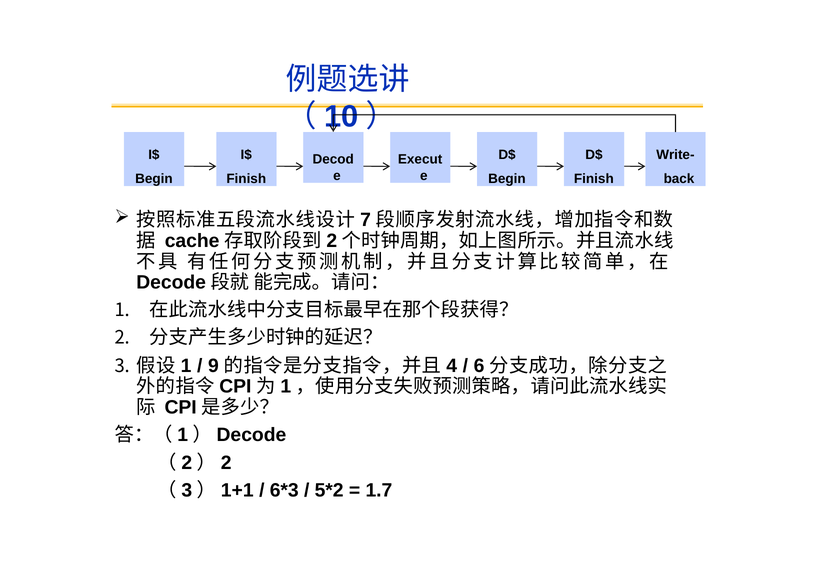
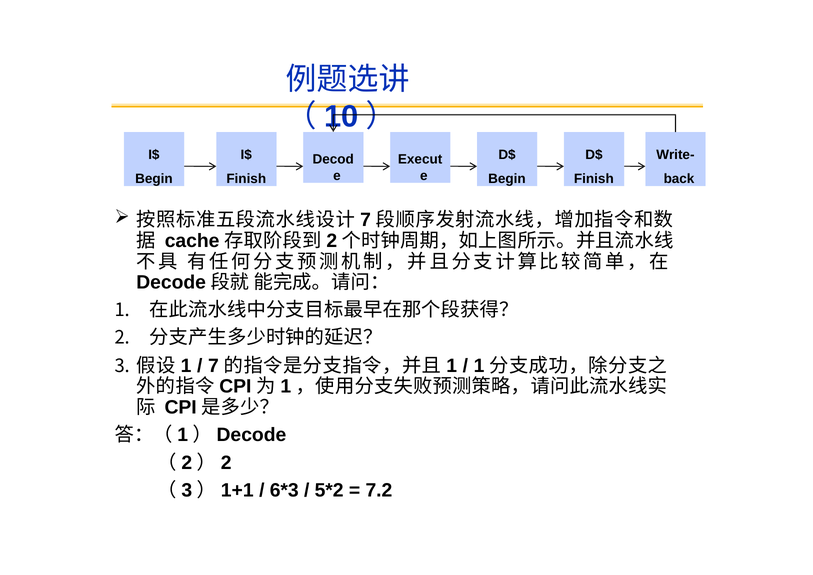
9 at (213, 366): 9 -> 7
4 at (452, 366): 4 -> 1
6 at (479, 366): 6 -> 1
1.7: 1.7 -> 7.2
